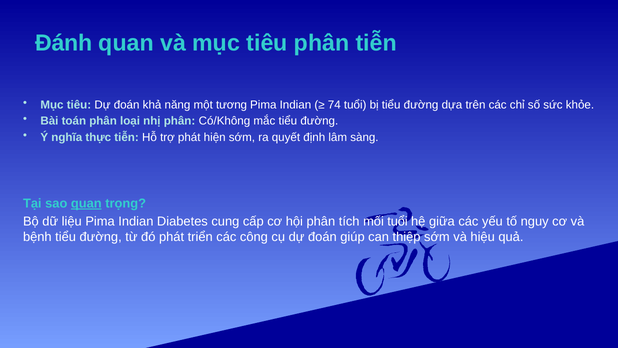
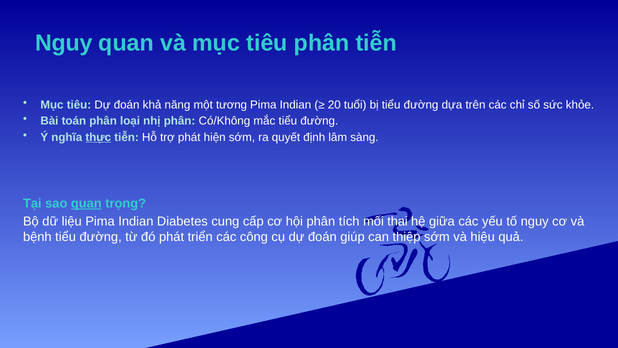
Đánh at (64, 43): Đánh -> Nguy
74: 74 -> 20
thực underline: none -> present
mối tuổi: tuổi -> thai
